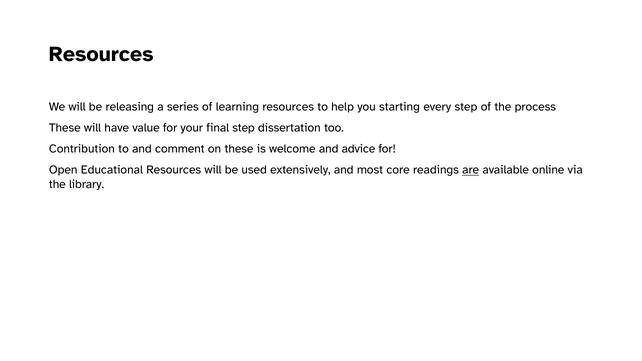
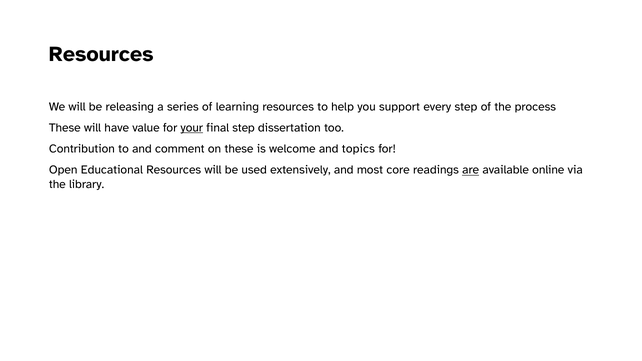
starting: starting -> support
your underline: none -> present
advice: advice -> topics
